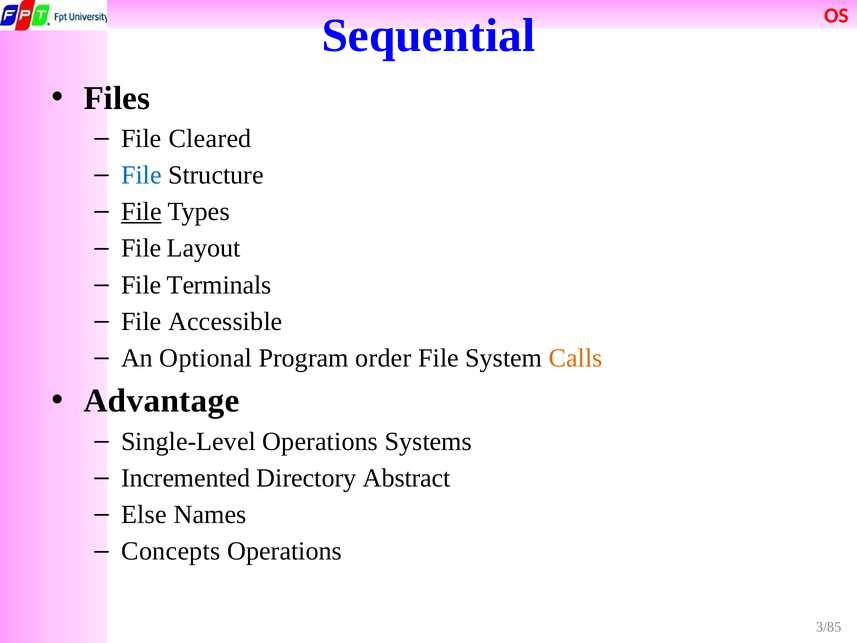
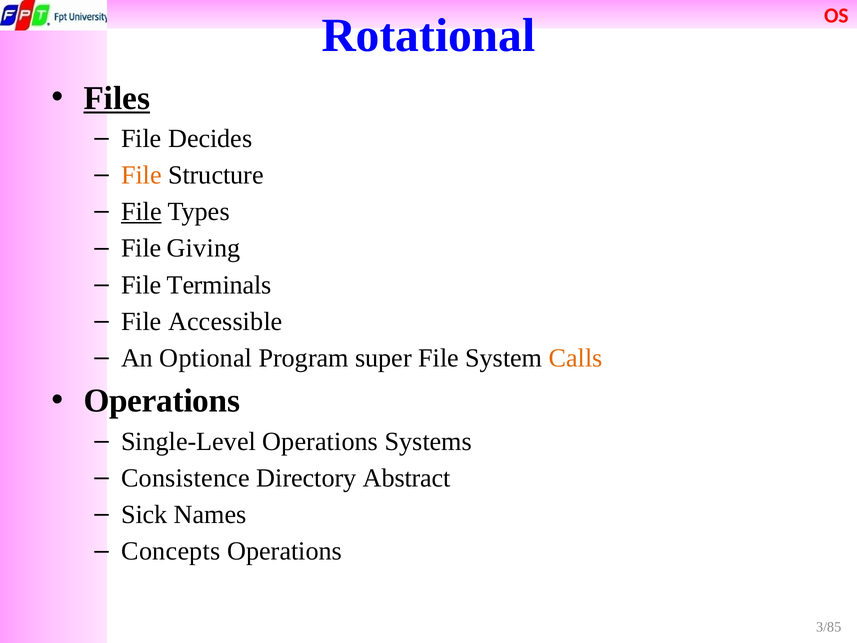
Sequential: Sequential -> Rotational
Files underline: none -> present
Cleared: Cleared -> Decides
File at (141, 175) colour: blue -> orange
Layout: Layout -> Giving
order: order -> super
Advantage at (162, 401): Advantage -> Operations
Incremented: Incremented -> Consistence
Else: Else -> Sick
